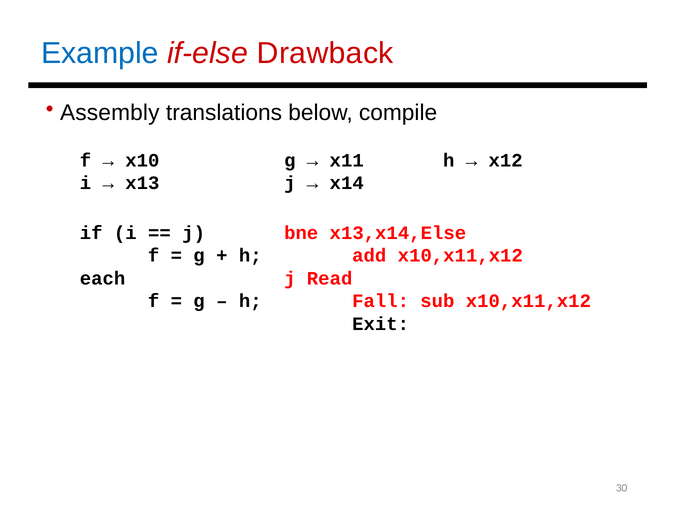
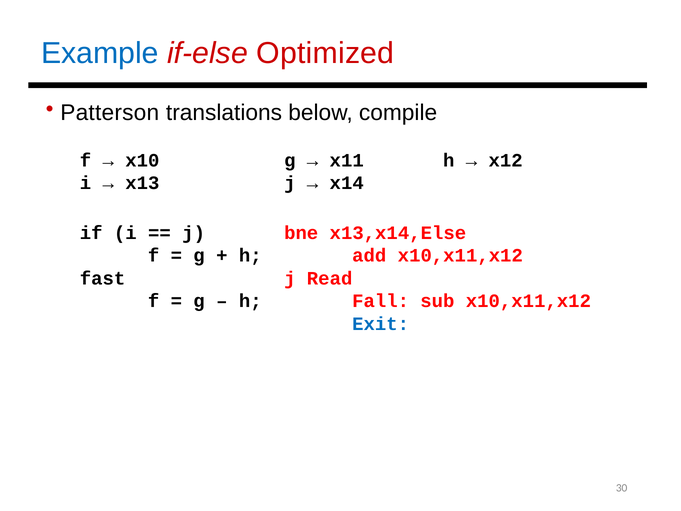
Drawback: Drawback -> Optimized
Assembly: Assembly -> Patterson
each: each -> fast
Exit colour: black -> blue
